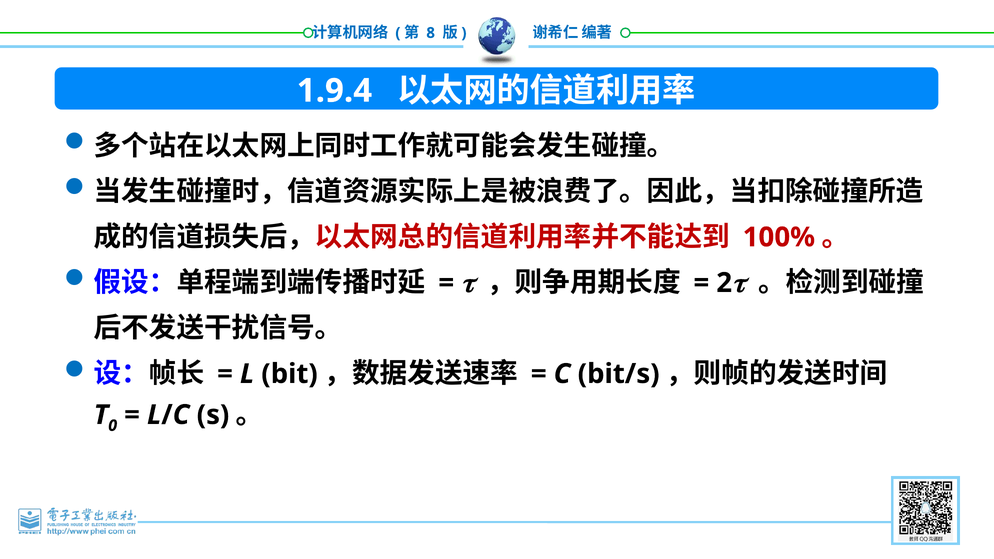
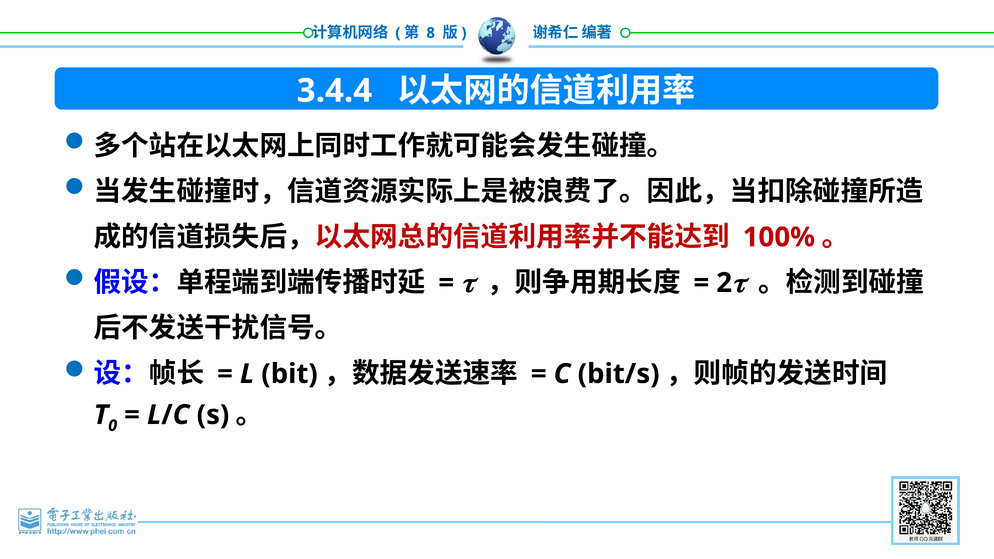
1.9.4: 1.9.4 -> 3.4.4
